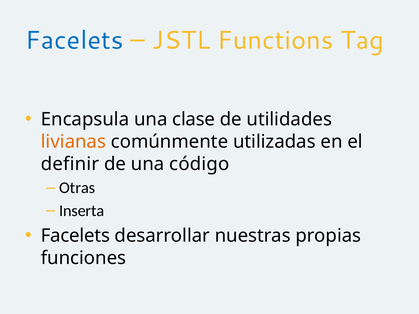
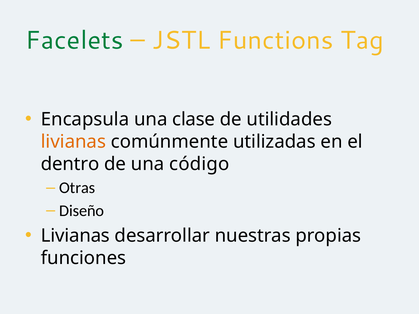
Facelets at (74, 41) colour: blue -> green
definir: definir -> dentro
Inserta: Inserta -> Diseño
Facelets at (75, 236): Facelets -> Livianas
